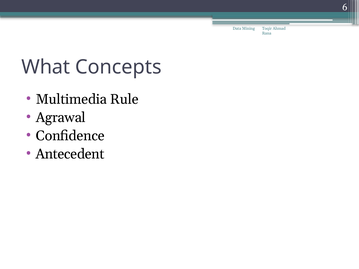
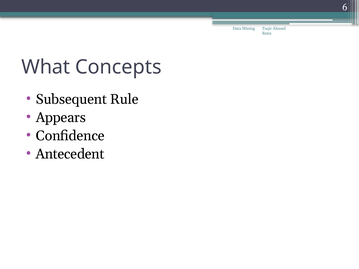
Multimedia: Multimedia -> Subsequent
Agrawal: Agrawal -> Appears
